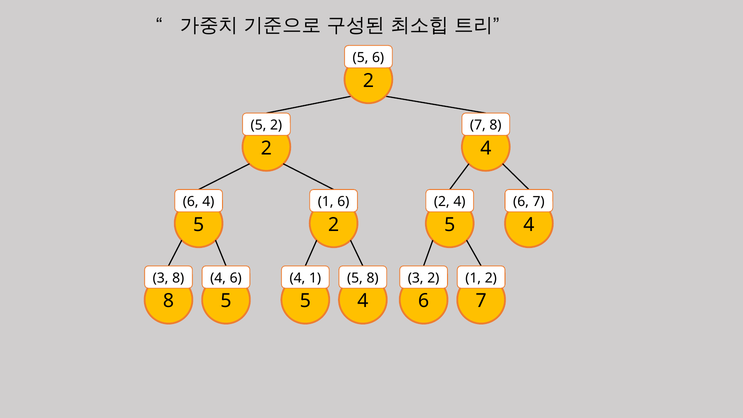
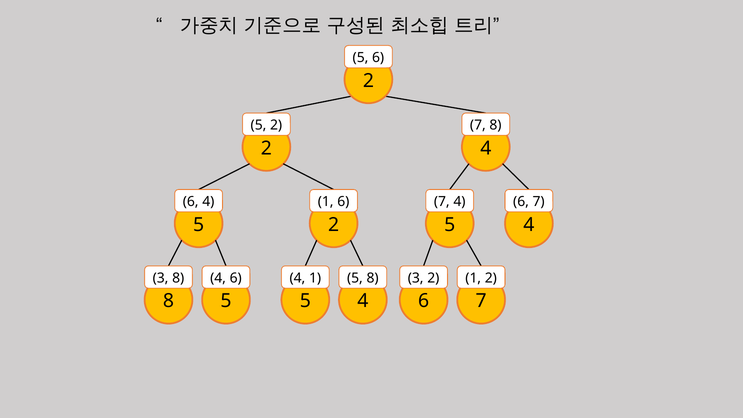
2 at (442, 202): 2 -> 7
